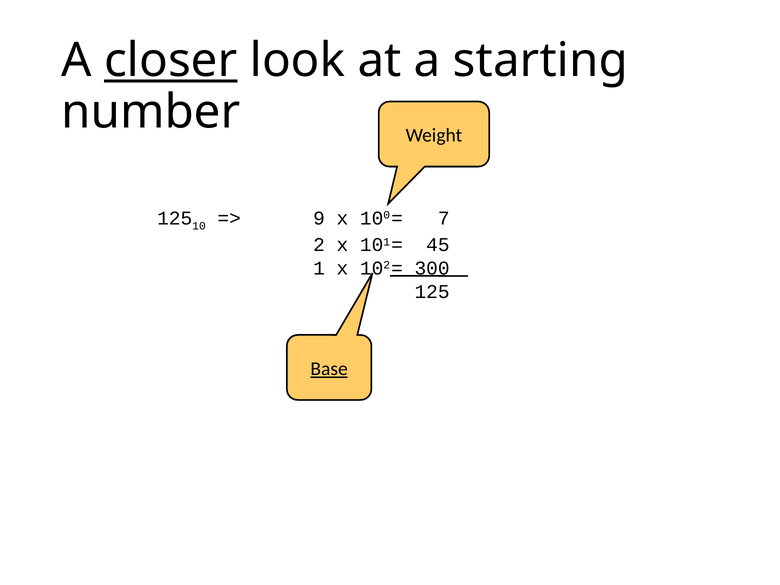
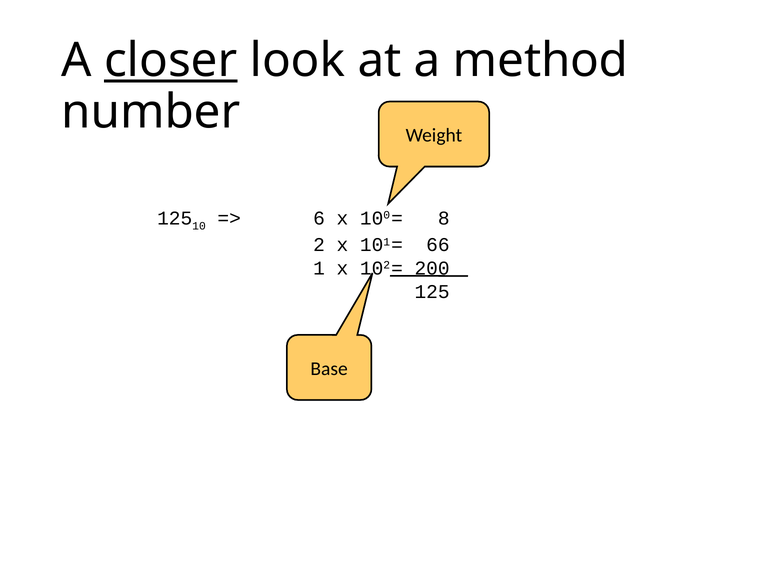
starting: starting -> method
9: 9 -> 6
7: 7 -> 8
45: 45 -> 66
300: 300 -> 200
Base underline: present -> none
